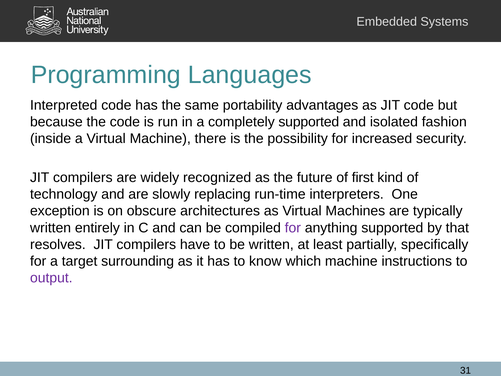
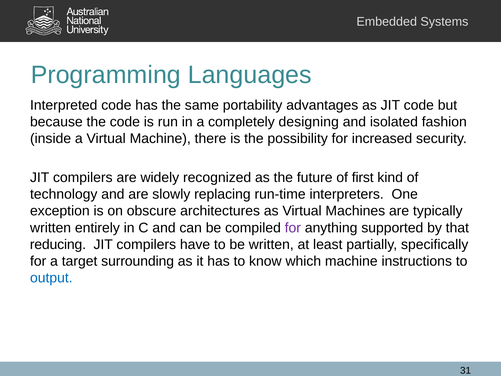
completely supported: supported -> designing
resolves: resolves -> reducing
output colour: purple -> blue
